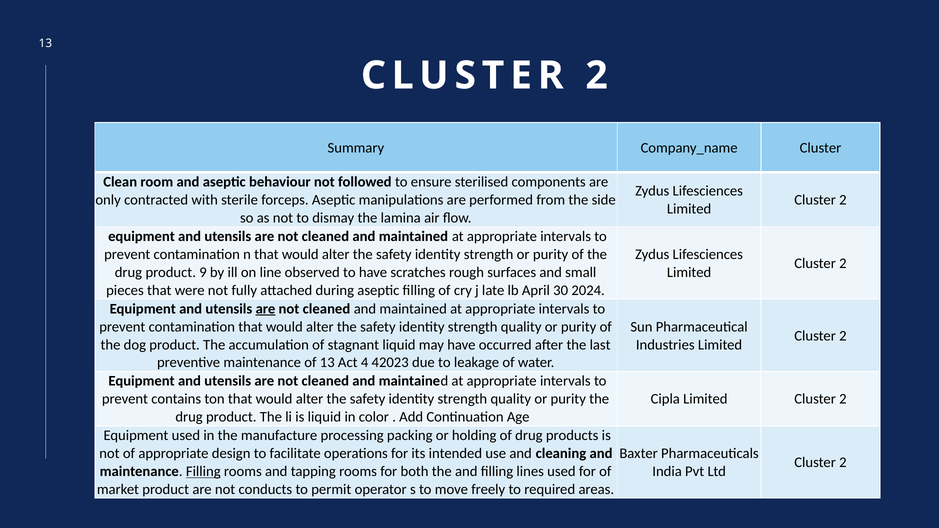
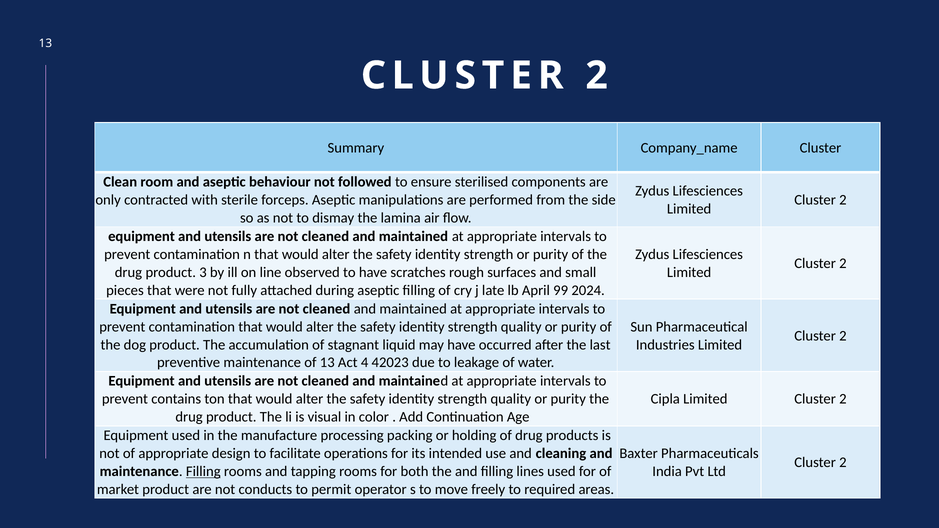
9: 9 -> 3
30: 30 -> 99
are at (266, 309) underline: present -> none
is liquid: liquid -> visual
